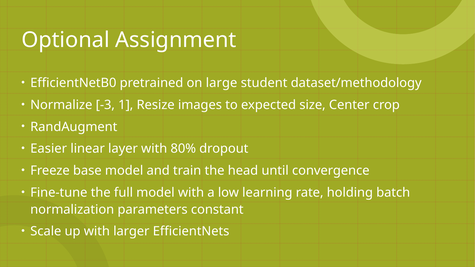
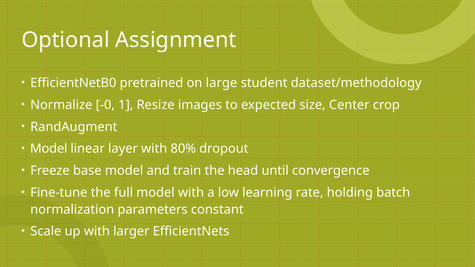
-3: -3 -> -0
Easier at (49, 149): Easier -> Model
